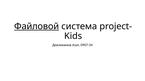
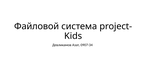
Файловой underline: present -> none
